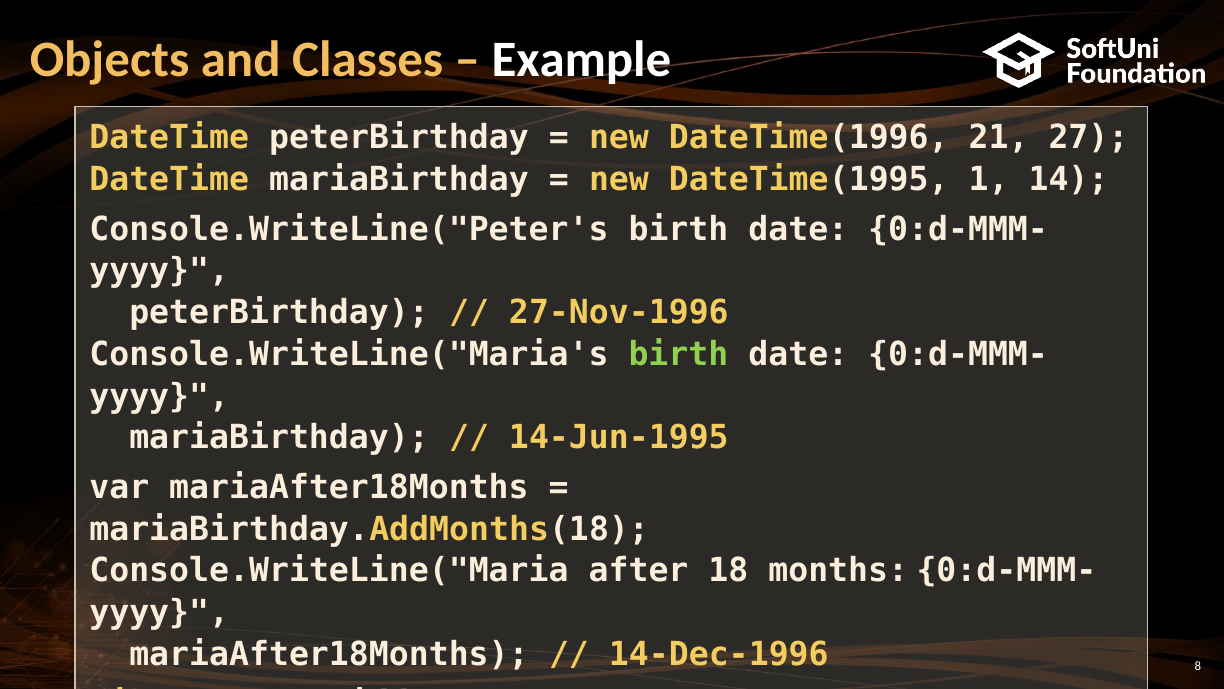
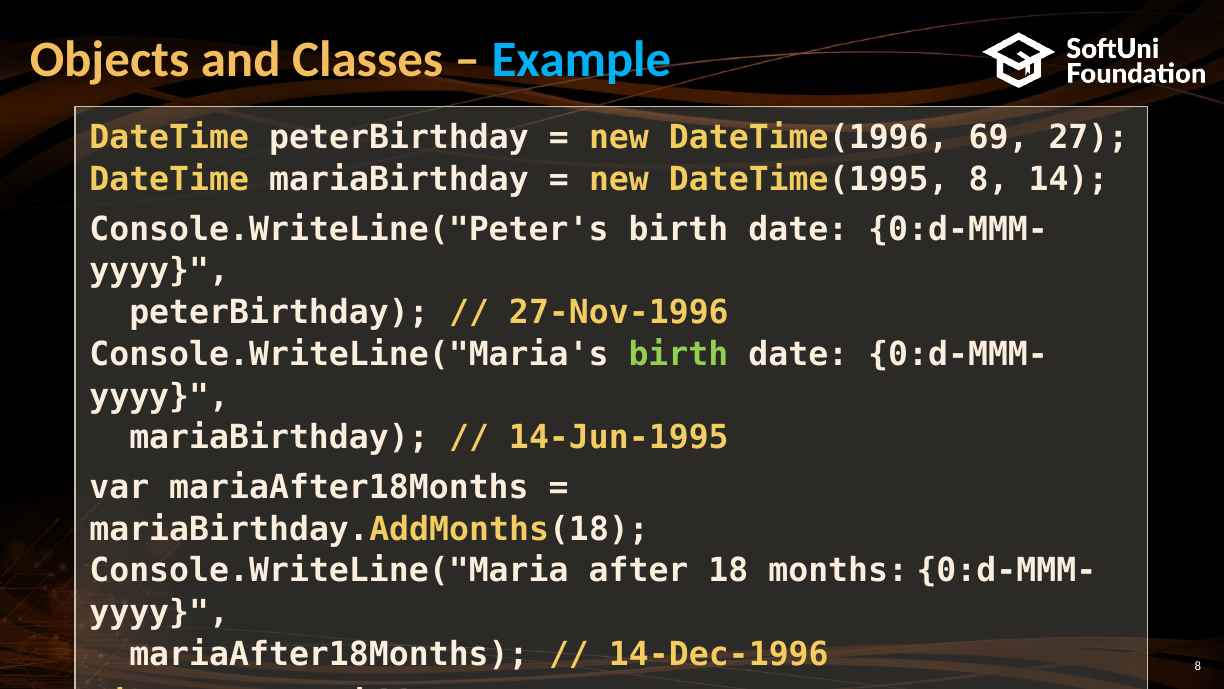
Example colour: white -> light blue
21: 21 -> 69
DateTime(1995 1: 1 -> 8
